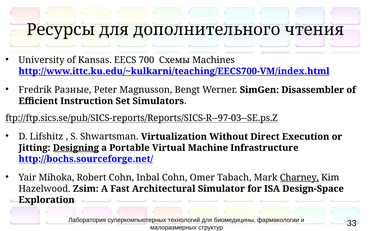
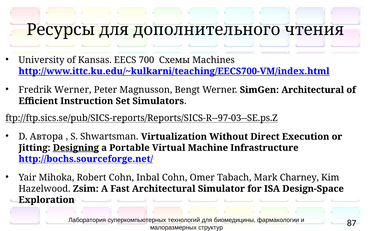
Fredrik Разные: Разные -> Werner
SimGen Disassembler: Disassembler -> Architectural
Lifshitz: Lifshitz -> Автора
Charney underline: present -> none
33: 33 -> 87
